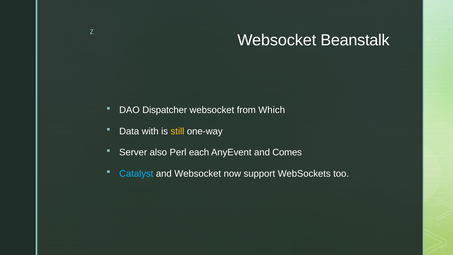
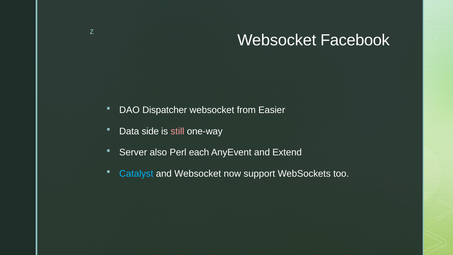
Beanstalk: Beanstalk -> Facebook
Which: Which -> Easier
with: with -> side
still colour: yellow -> pink
Comes: Comes -> Extend
